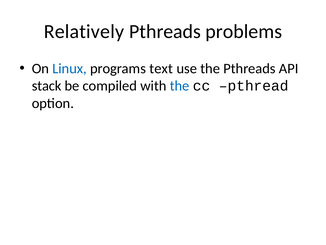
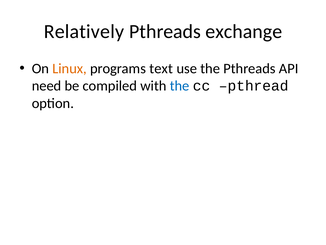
problems: problems -> exchange
Linux colour: blue -> orange
stack: stack -> need
